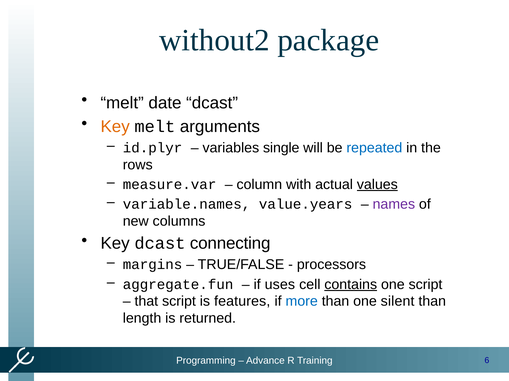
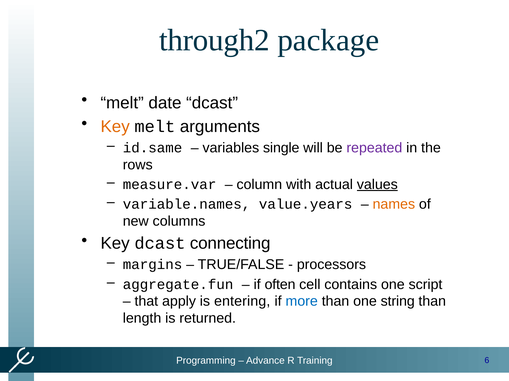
without2: without2 -> through2
id.plyr: id.plyr -> id.same
repeated colour: blue -> purple
names colour: purple -> orange
uses: uses -> often
contains underline: present -> none
that script: script -> apply
features: features -> entering
silent: silent -> string
